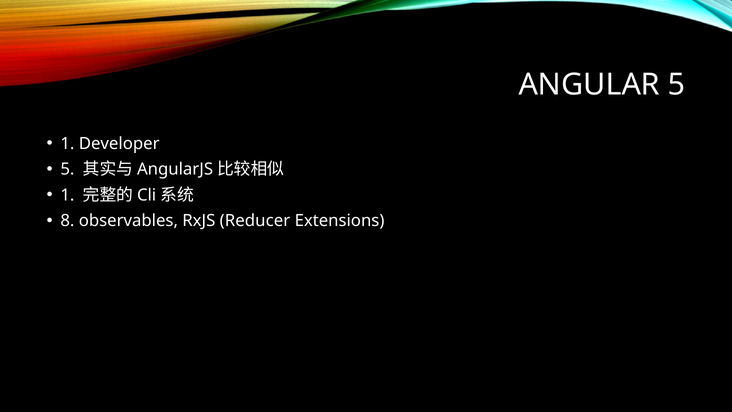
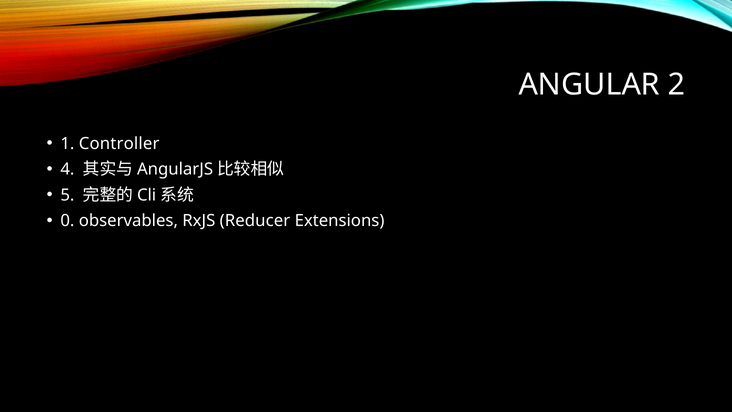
ANGULAR 5: 5 -> 2
Developer: Developer -> Controller
5 at (67, 169): 5 -> 4
1 at (67, 195): 1 -> 5
8: 8 -> 0
